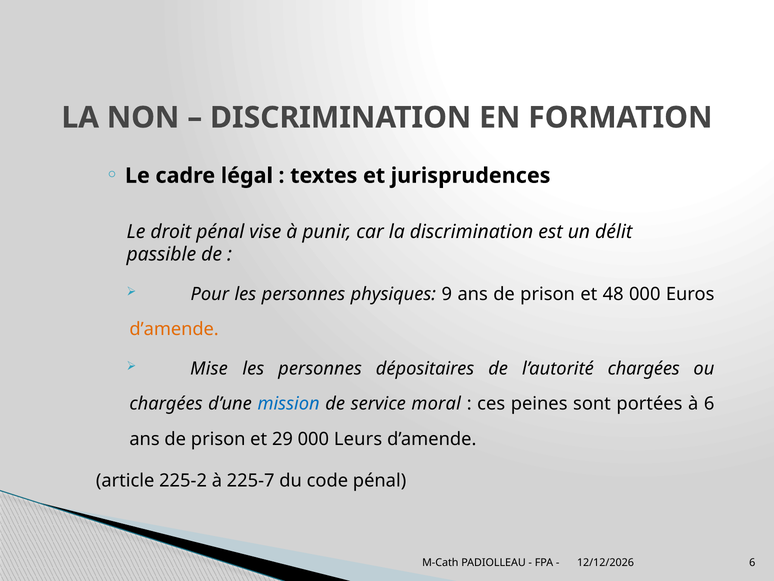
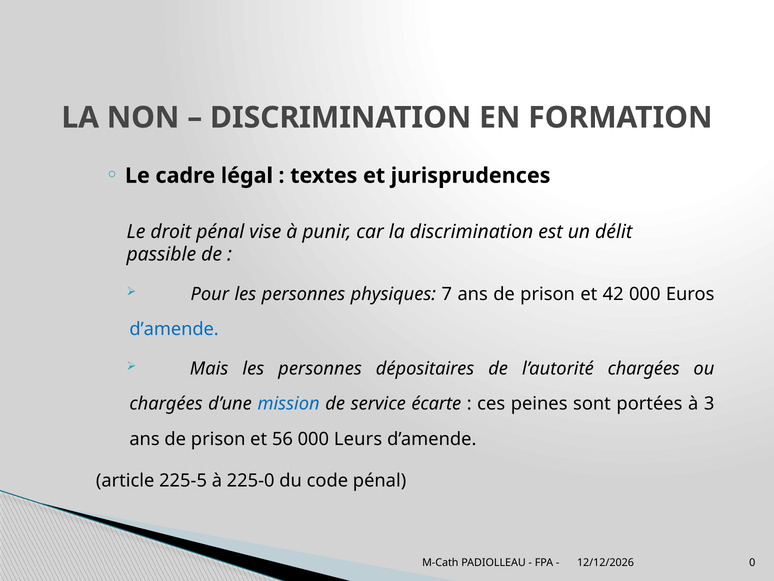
9: 9 -> 7
48: 48 -> 42
d’amende at (174, 329) colour: orange -> blue
Mise: Mise -> Mais
moral: moral -> écarte
à 6: 6 -> 3
29: 29 -> 56
225-2: 225-2 -> 225-5
225-7: 225-7 -> 225-0
6 at (752, 562): 6 -> 0
